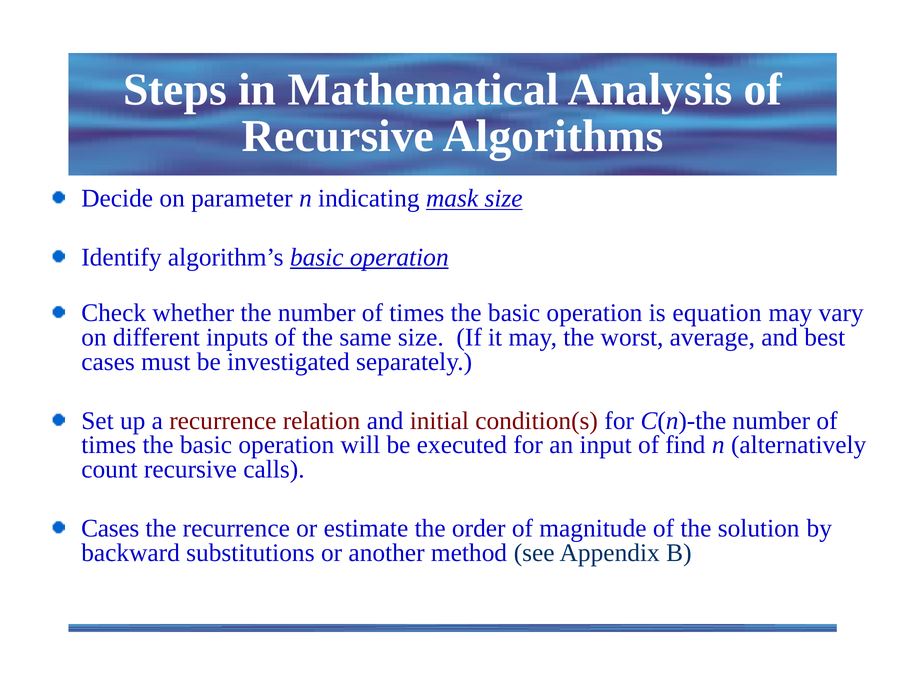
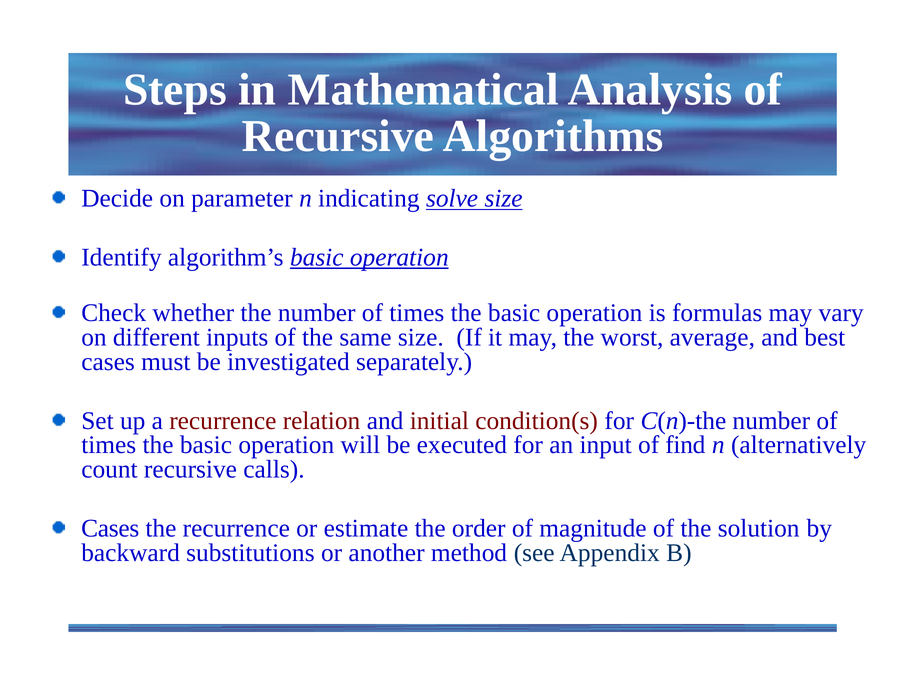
mask: mask -> solve
equation: equation -> formulas
